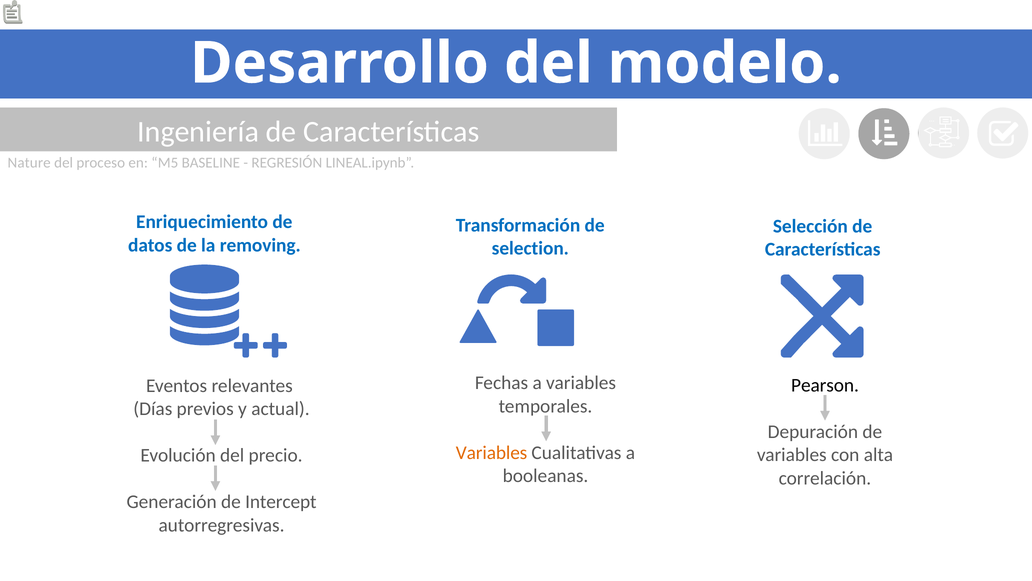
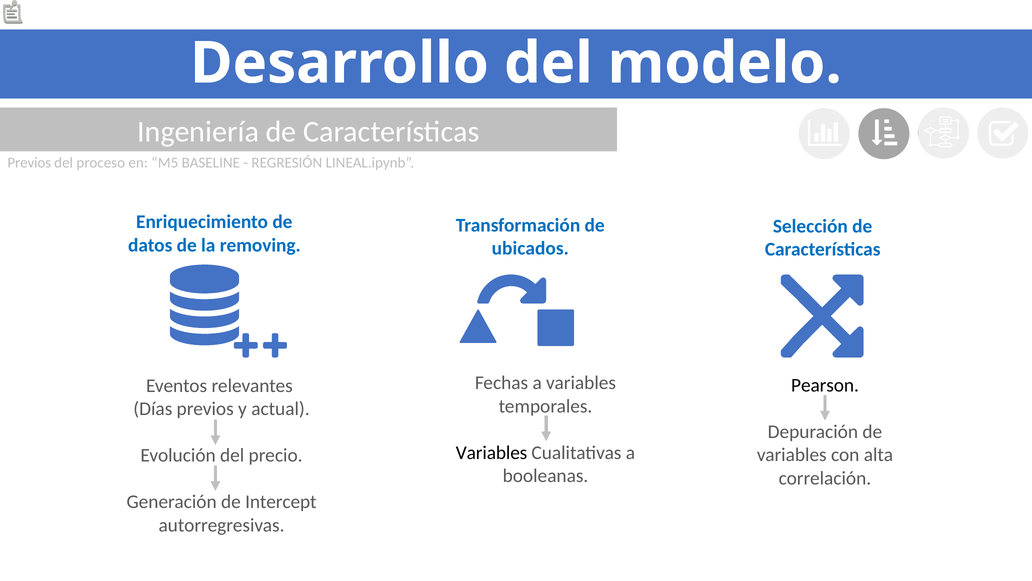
Nature at (29, 162): Nature -> Previos
selection: selection -> ubicados
Variables at (492, 452) colour: orange -> black
